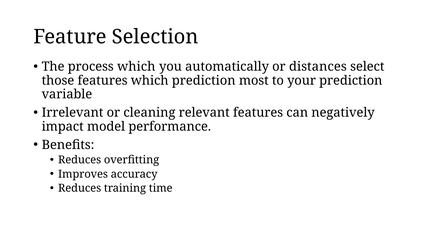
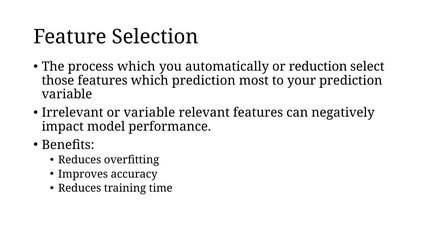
distances: distances -> reduction
or cleaning: cleaning -> variable
